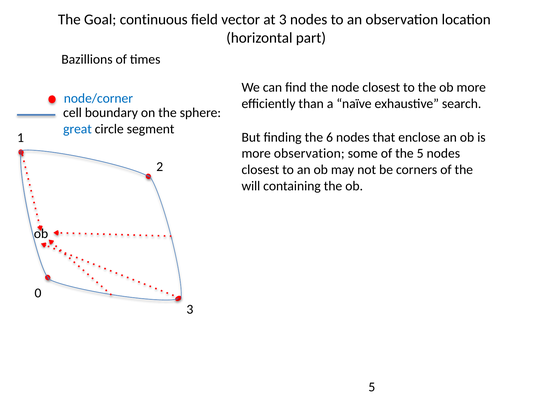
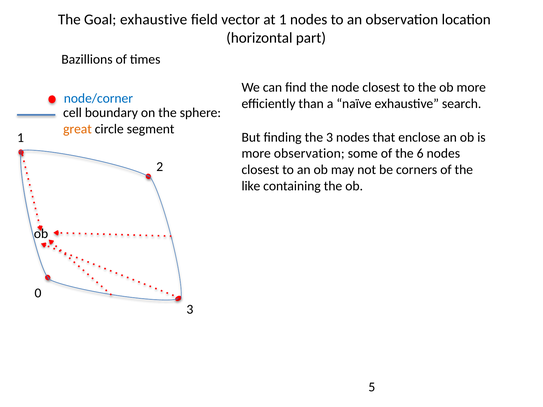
Goal continuous: continuous -> exhaustive
at 3: 3 -> 1
great colour: blue -> orange
the 6: 6 -> 3
the 5: 5 -> 6
will: will -> like
